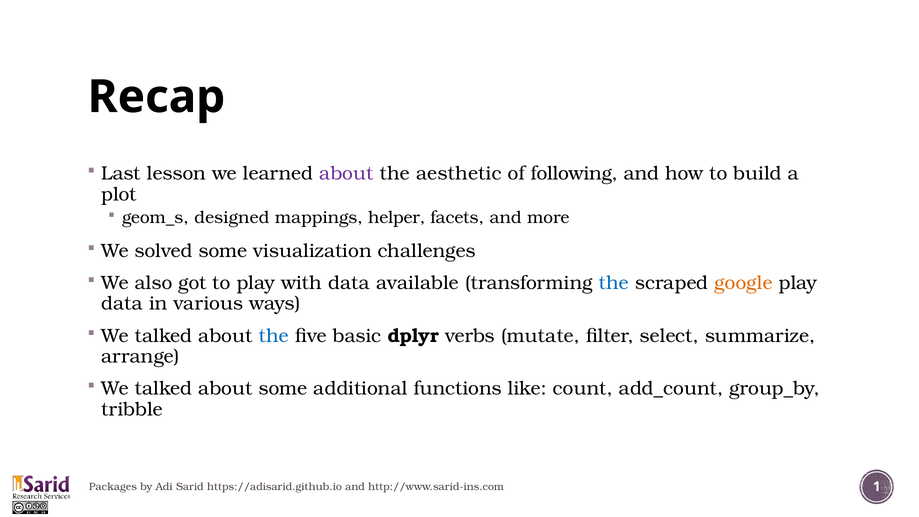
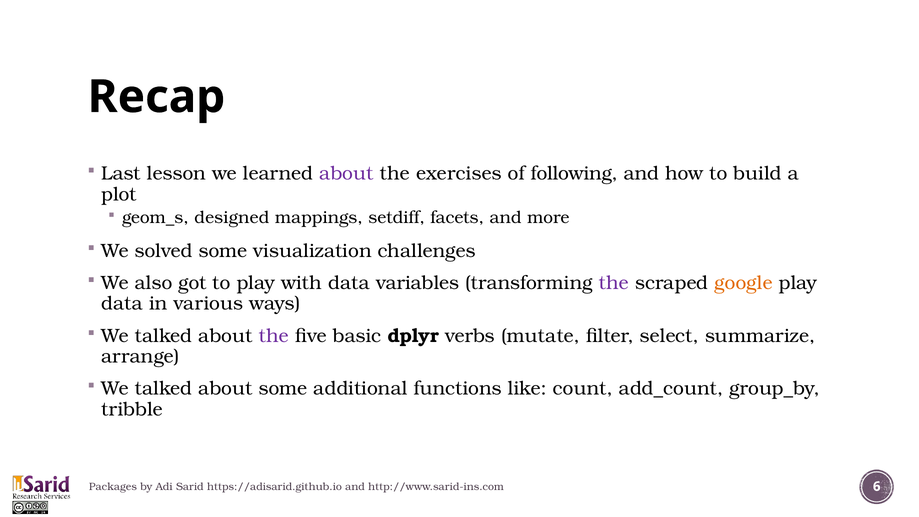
aesthetic: aesthetic -> exercises
helper: helper -> setdiff
available: available -> variables
the at (614, 283) colour: blue -> purple
the at (274, 336) colour: blue -> purple
1: 1 -> 6
